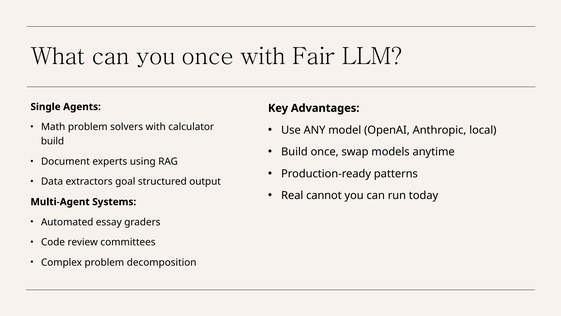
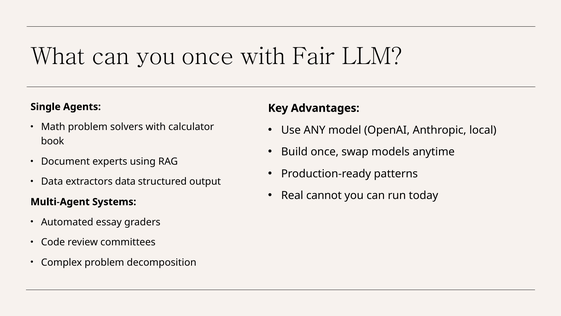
build at (53, 141): build -> book
extractors goal: goal -> data
